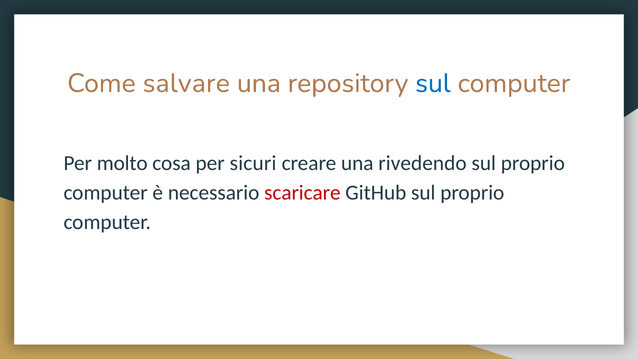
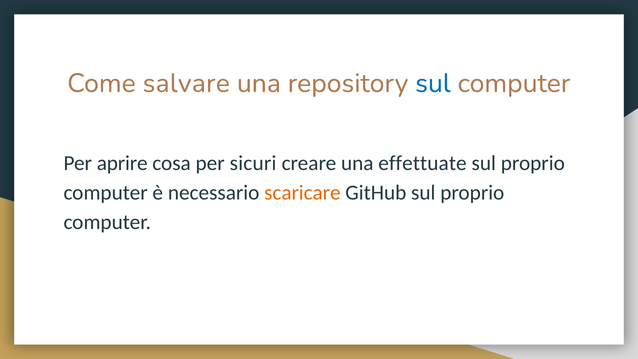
molto: molto -> aprire
rivedendo: rivedendo -> effettuate
scaricare colour: red -> orange
